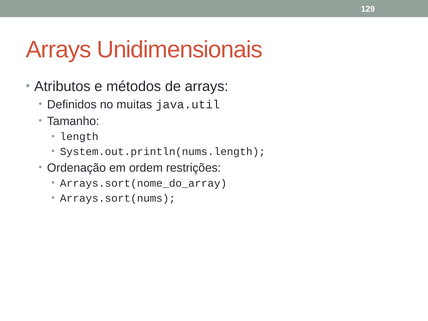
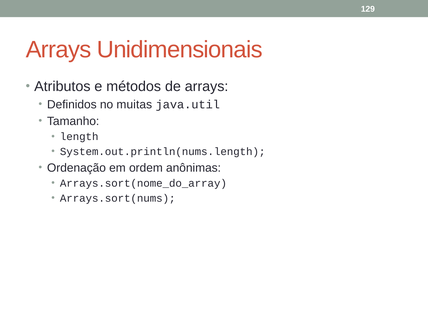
restrições: restrições -> anônimas
